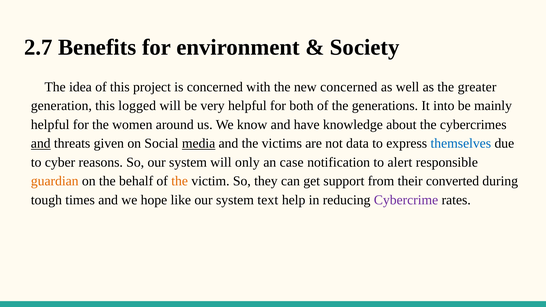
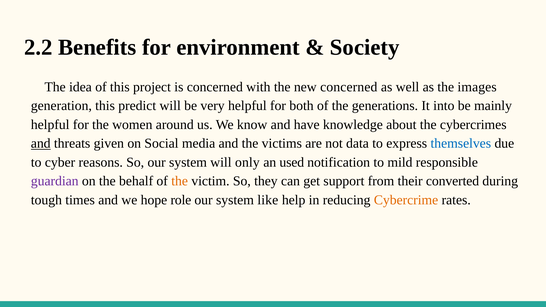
2.7: 2.7 -> 2.2
greater: greater -> images
logged: logged -> predict
media underline: present -> none
case: case -> used
alert: alert -> mild
guardian colour: orange -> purple
like: like -> role
text: text -> like
Cybercrime colour: purple -> orange
